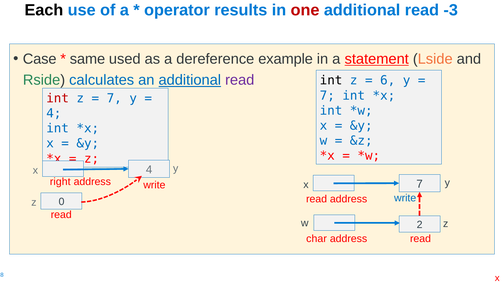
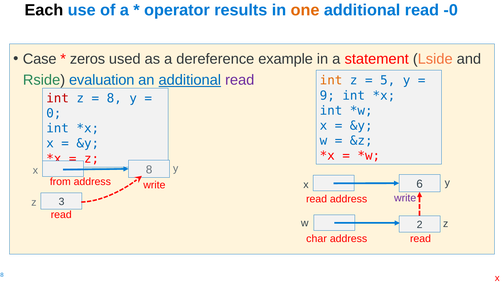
one colour: red -> orange
-3: -3 -> -0
same: same -> zeros
statement underline: present -> none
calculates: calculates -> evaluation
int at (331, 81) colour: black -> orange
6: 6 -> 5
7 at (327, 96): 7 -> 9
7 at (114, 99): 7 -> 8
4 at (54, 114): 4 -> 0
x 4: 4 -> 8
right: right -> from
x 7: 7 -> 6
write at (405, 198) colour: blue -> purple
0: 0 -> 3
